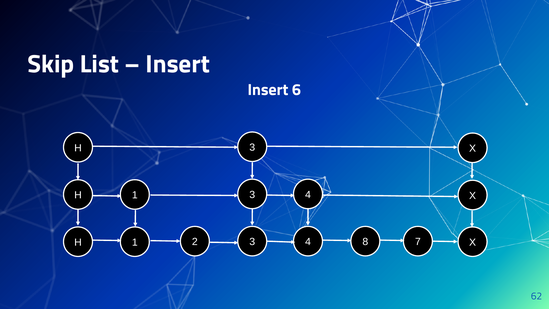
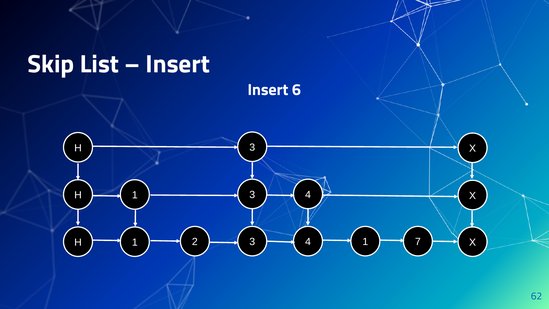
4 8: 8 -> 1
